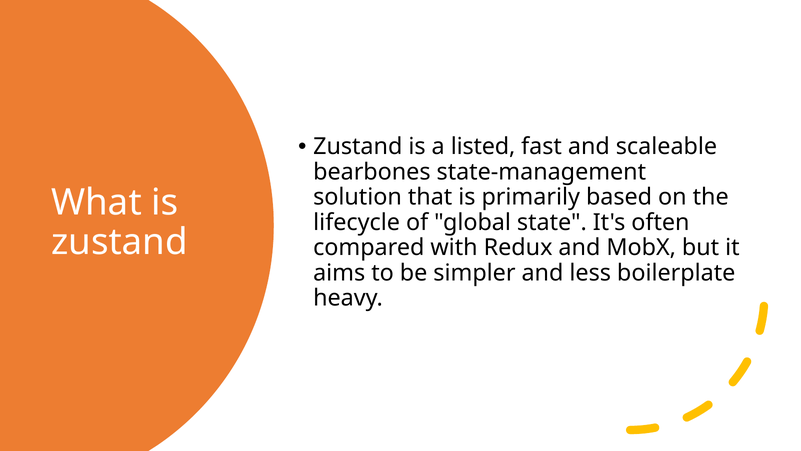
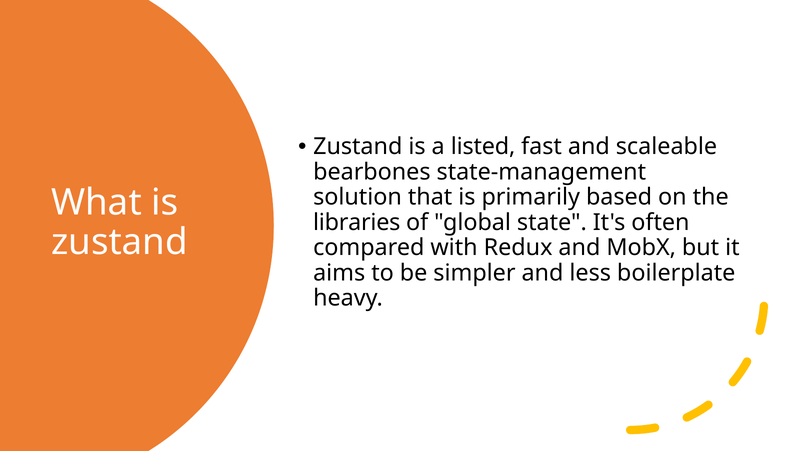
lifecycle: lifecycle -> libraries
